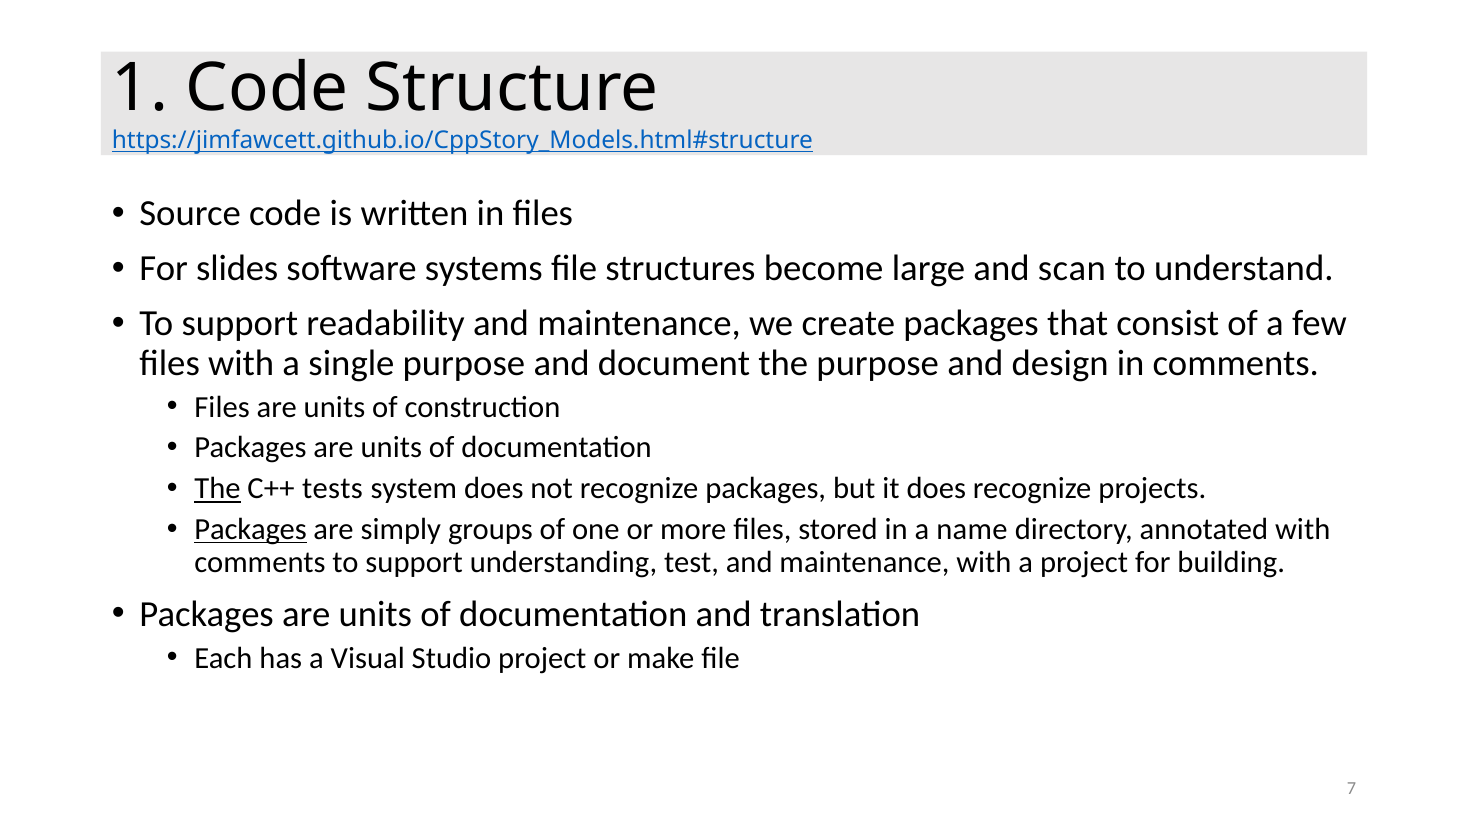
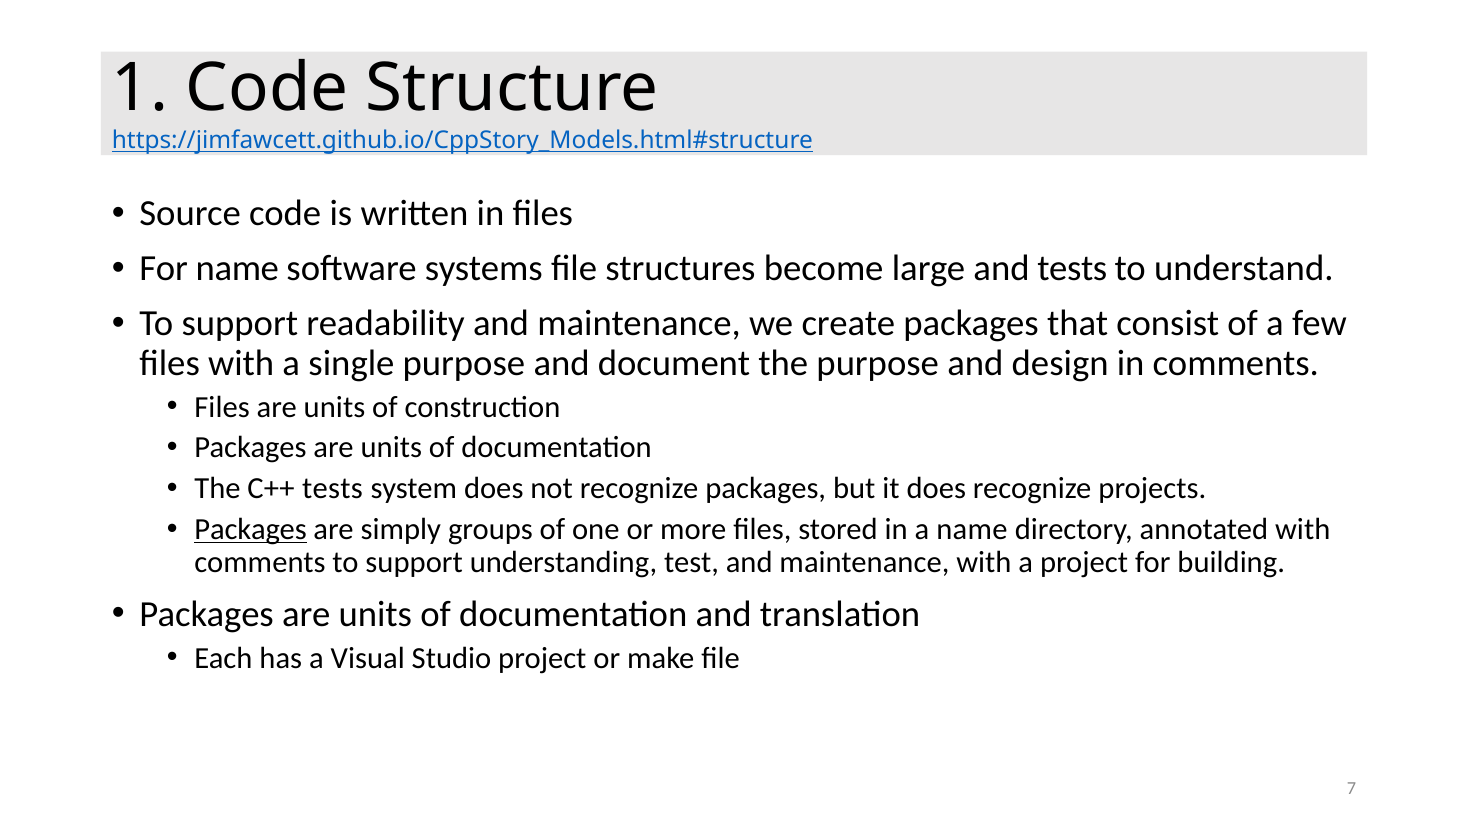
For slides: slides -> name
and scan: scan -> tests
The at (218, 488) underline: present -> none
